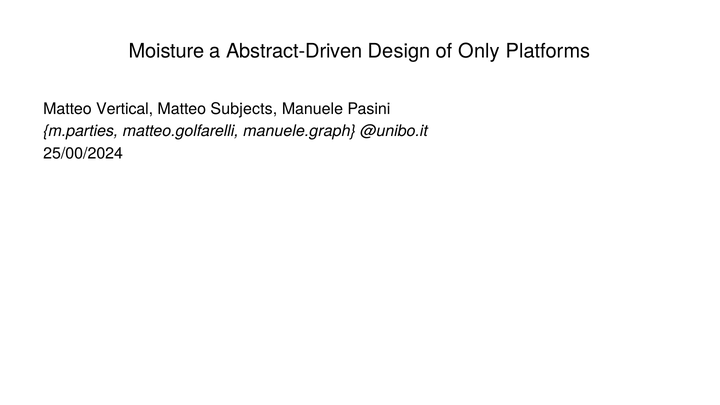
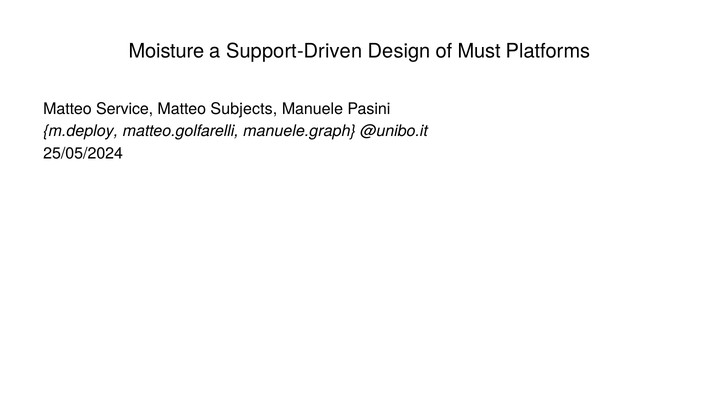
Abstract-Driven: Abstract-Driven -> Support-Driven
Only: Only -> Must
Vertical: Vertical -> Service
m.parties: m.parties -> m.deploy
25/00/2024: 25/00/2024 -> 25/05/2024
